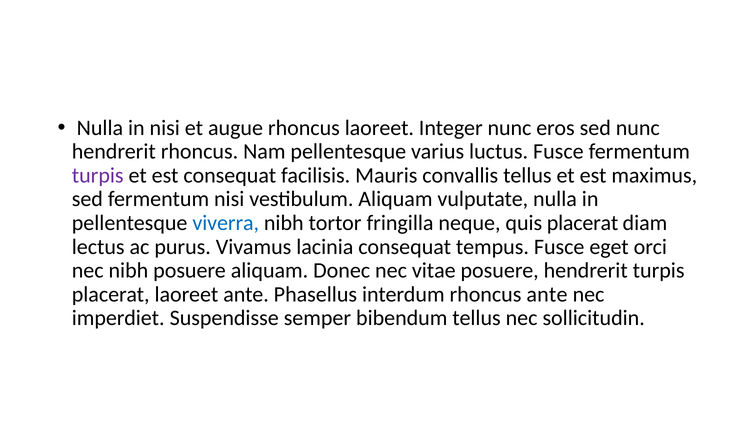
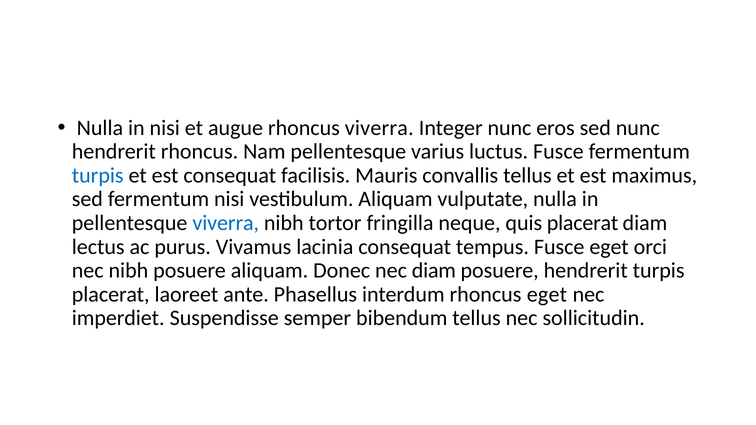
rhoncus laoreet: laoreet -> viverra
turpis at (98, 175) colour: purple -> blue
nec vitae: vitae -> diam
rhoncus ante: ante -> eget
